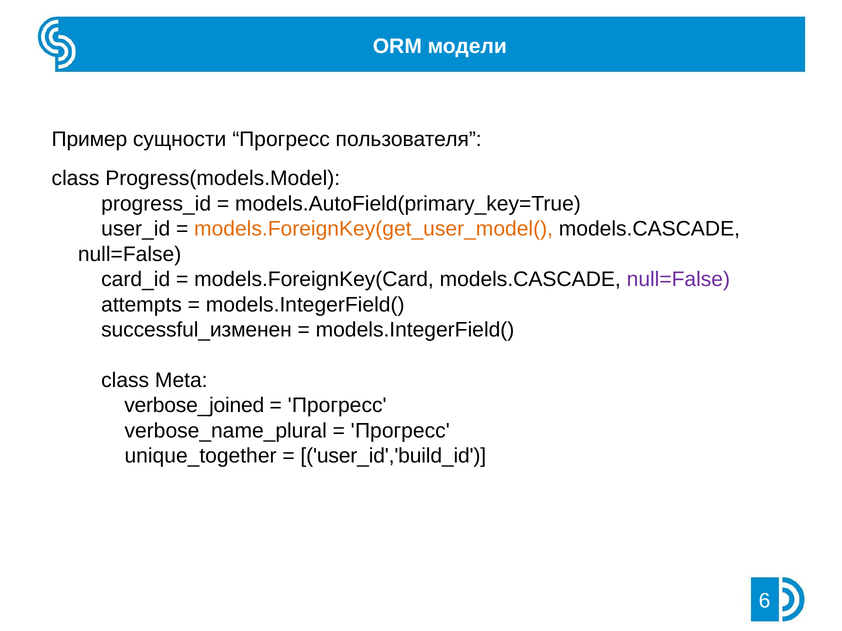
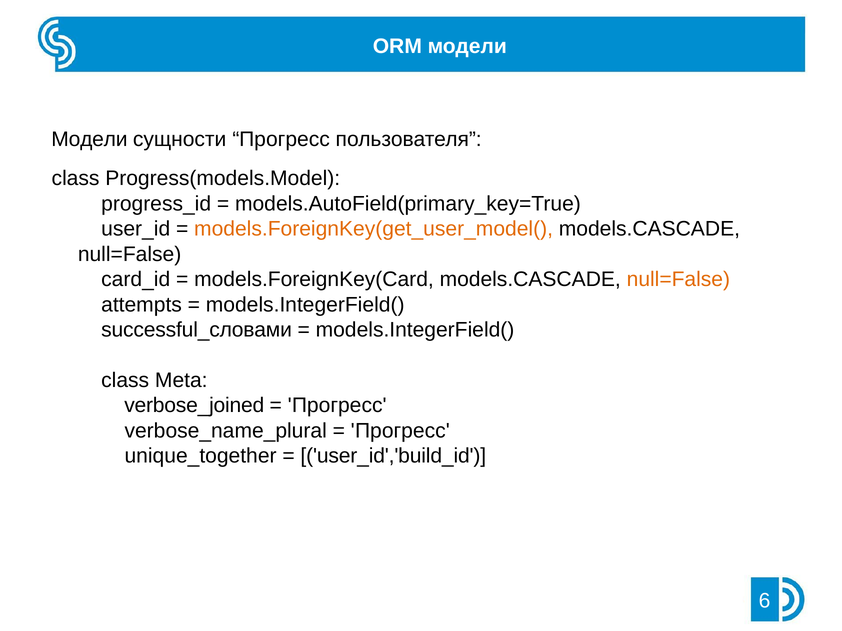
Пример at (89, 139): Пример -> Модели
null=False at (678, 280) colour: purple -> orange
successful_изменен: successful_изменен -> successful_словами
